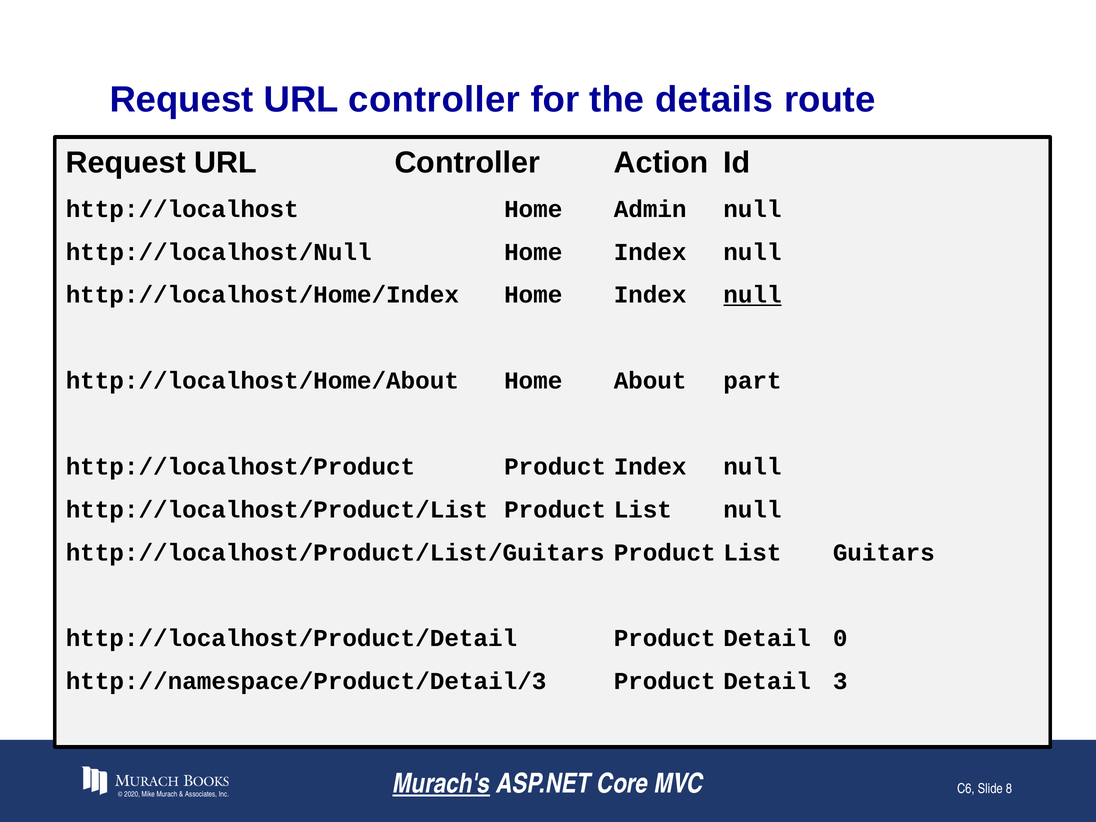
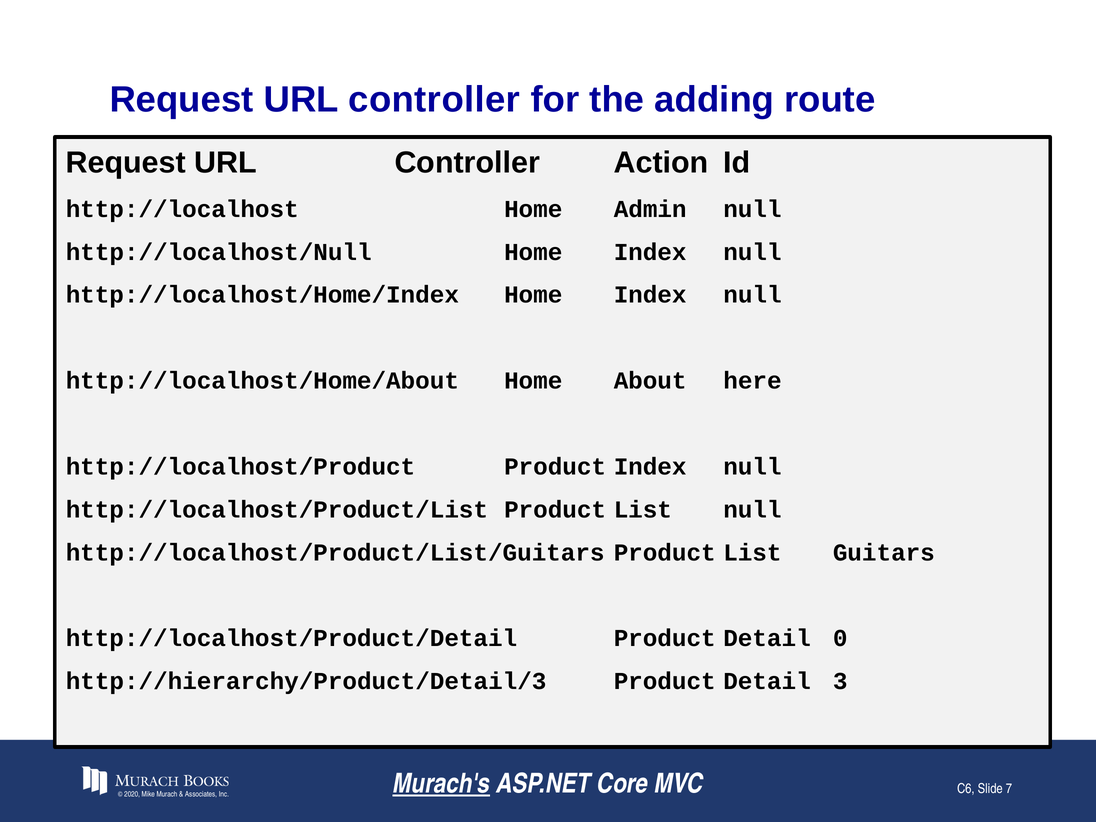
details: details -> adding
null at (752, 295) underline: present -> none
part: part -> here
http://namespace/Product/Detail/3: http://namespace/Product/Detail/3 -> http://hierarchy/Product/Detail/3
8: 8 -> 7
